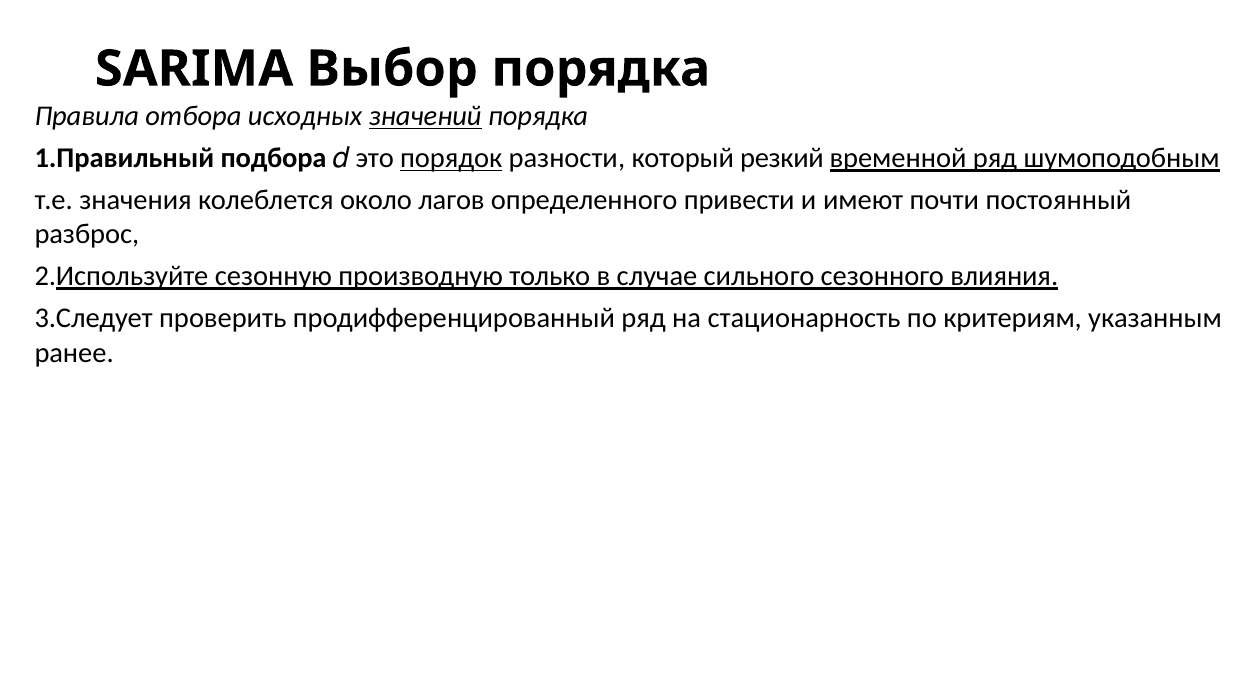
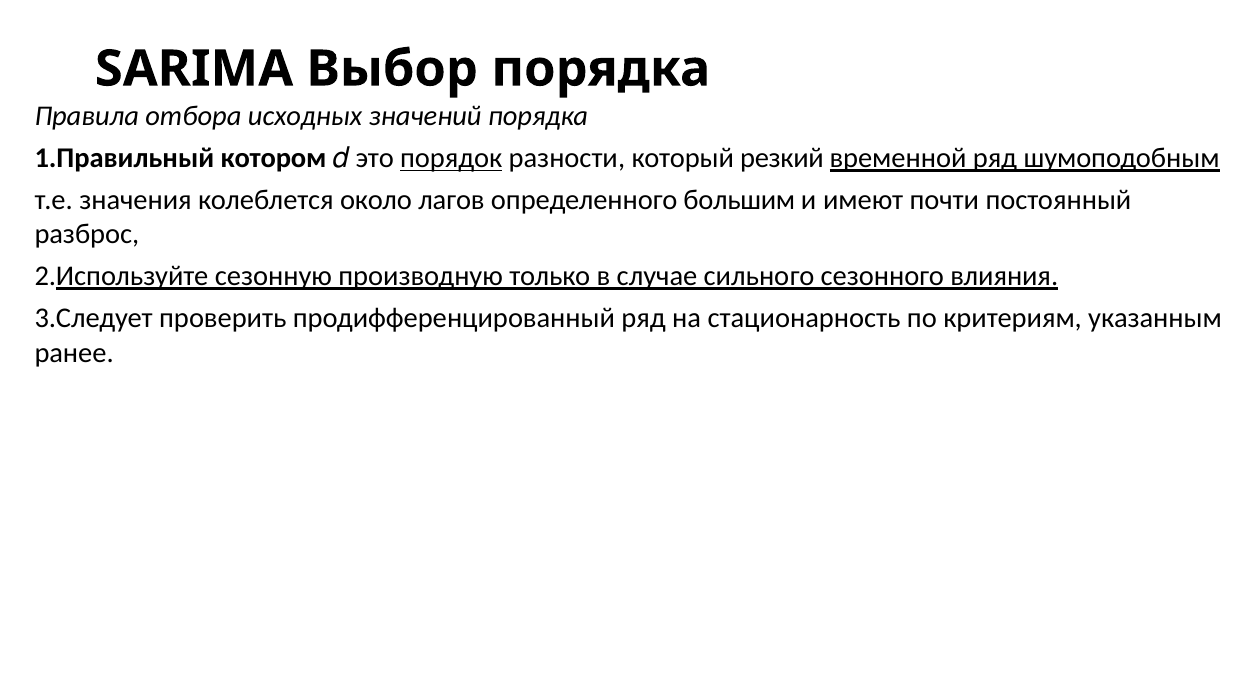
значений underline: present -> none
подбора: подбора -> котором
привести: привести -> большим
